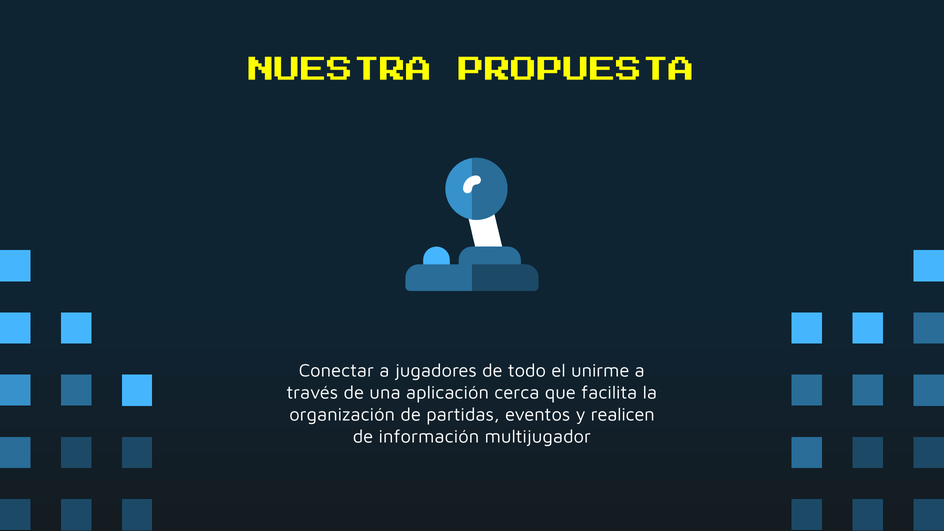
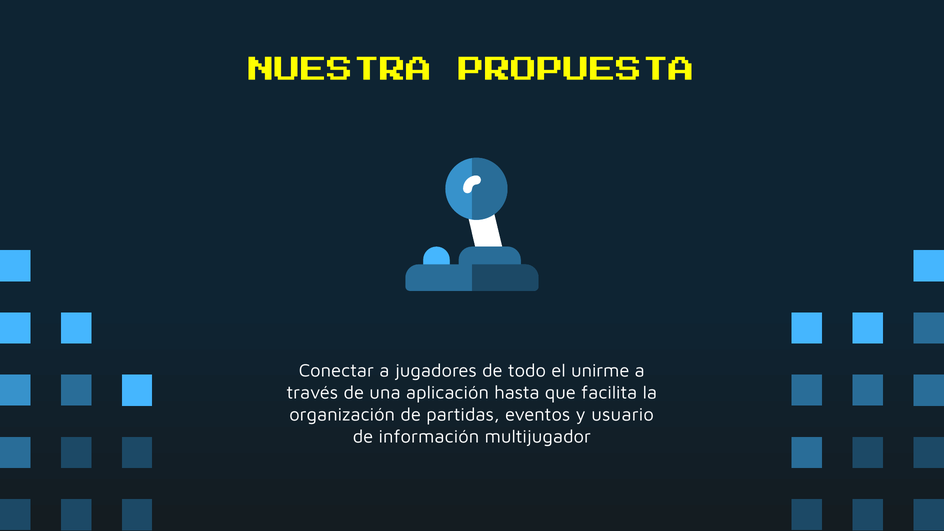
cerca: cerca -> hasta
realicen: realicen -> usuario
